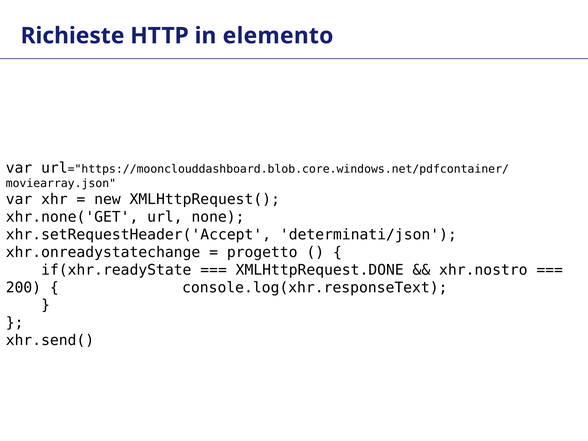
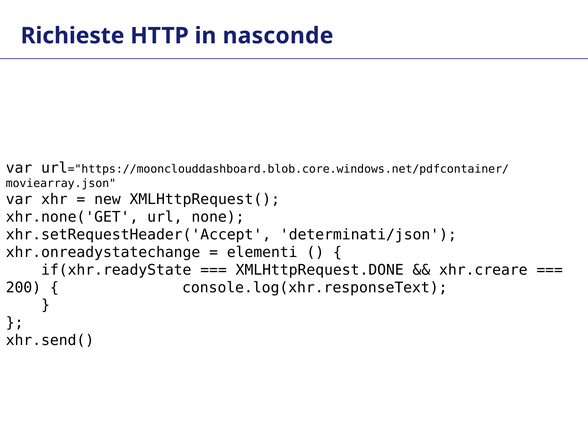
elemento: elemento -> nasconde
progetto: progetto -> elementi
xhr.nostro: xhr.nostro -> xhr.creare
